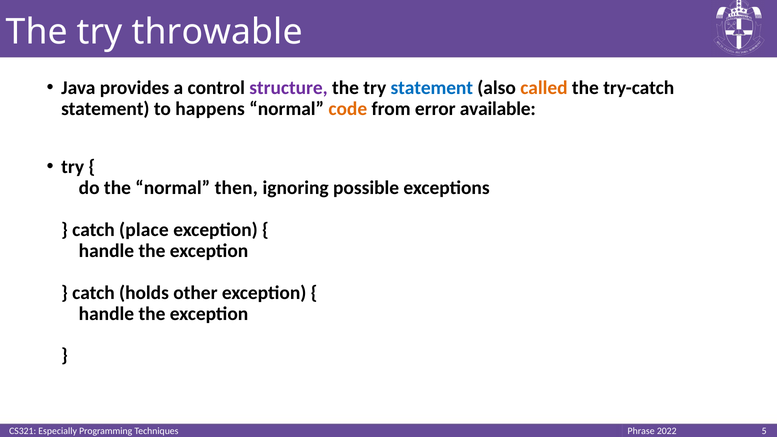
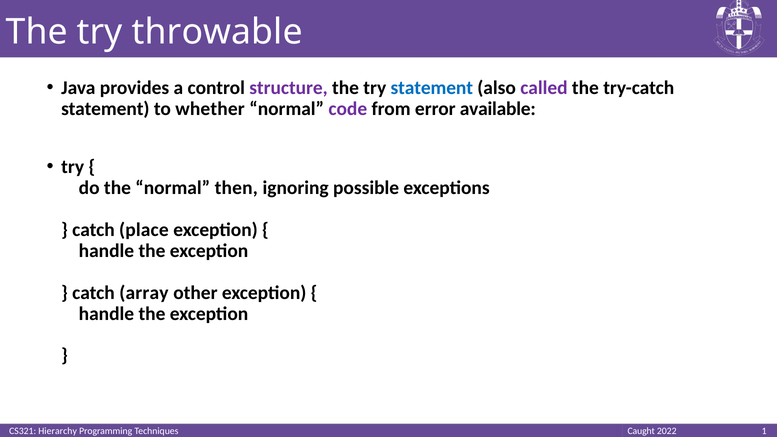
called colour: orange -> purple
happens: happens -> whether
code colour: orange -> purple
holds: holds -> array
Especially: Especially -> Hierarchy
Phrase: Phrase -> Caught
5: 5 -> 1
